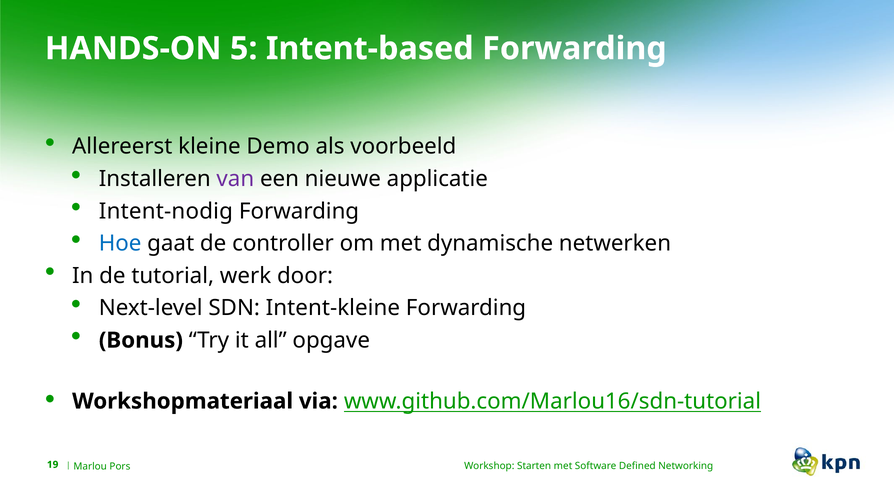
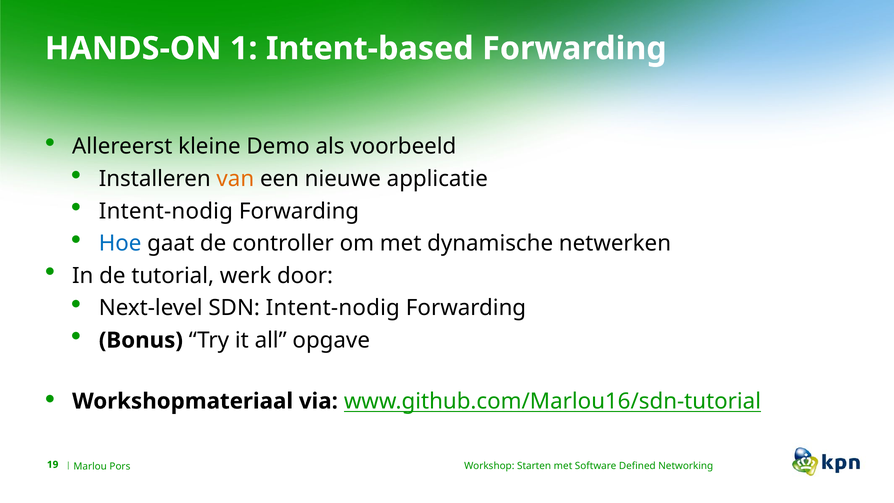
5: 5 -> 1
van colour: purple -> orange
SDN Intent-kleine: Intent-kleine -> Intent-nodig
